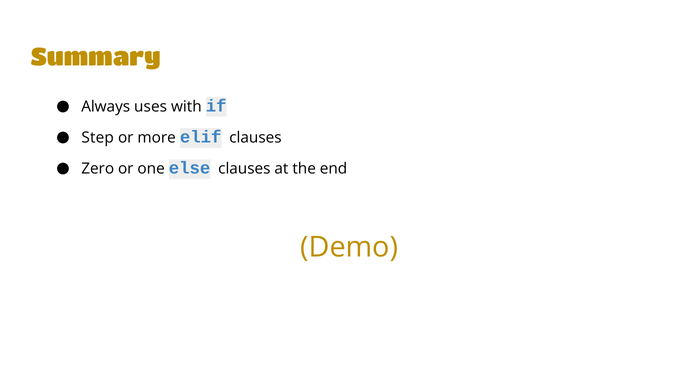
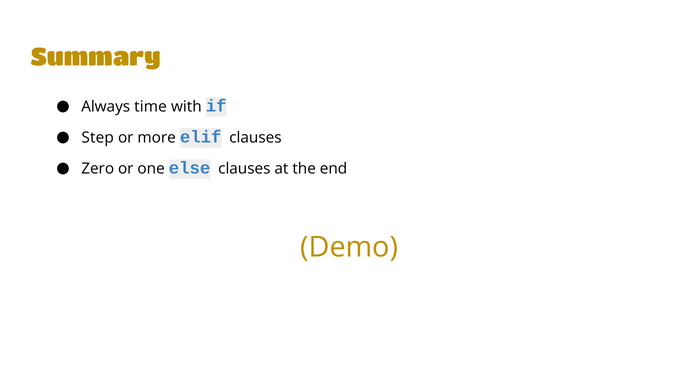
uses: uses -> time
